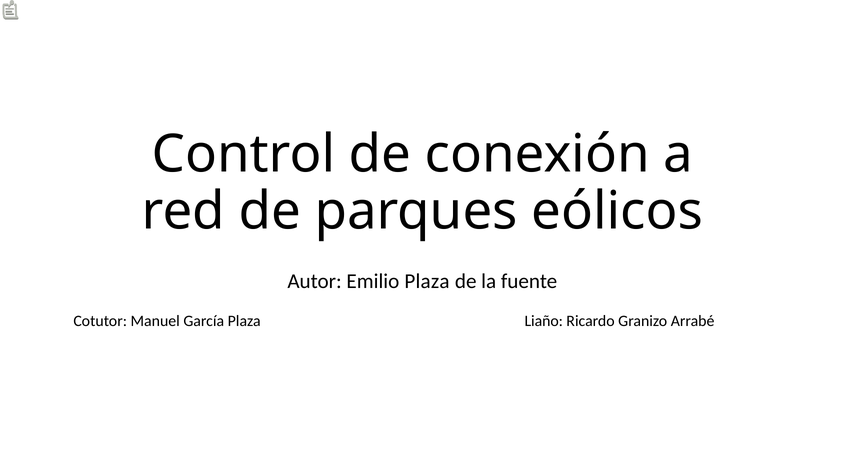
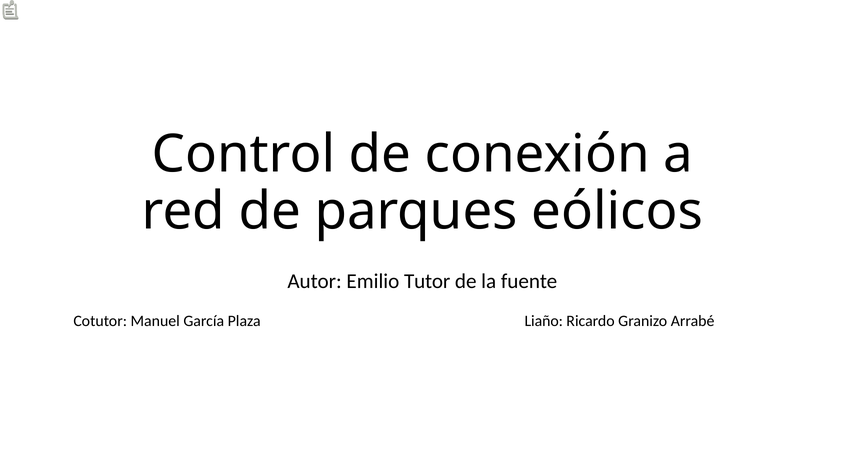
Emilio Plaza: Plaza -> Tutor
